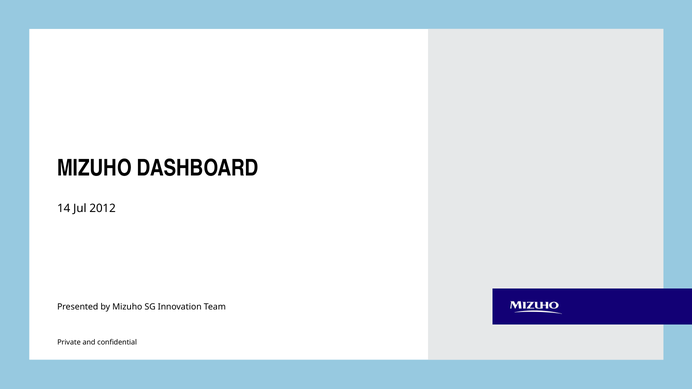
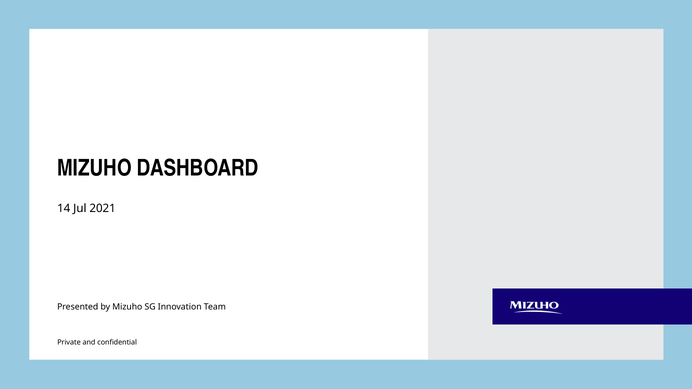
2012: 2012 -> 2021
